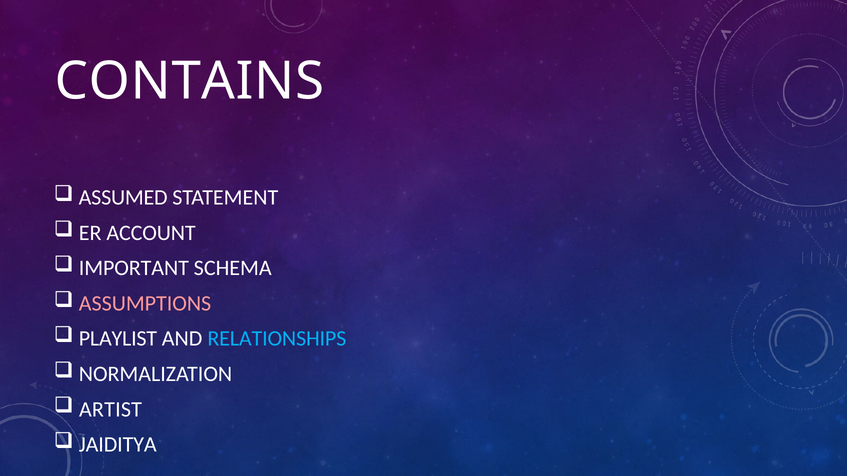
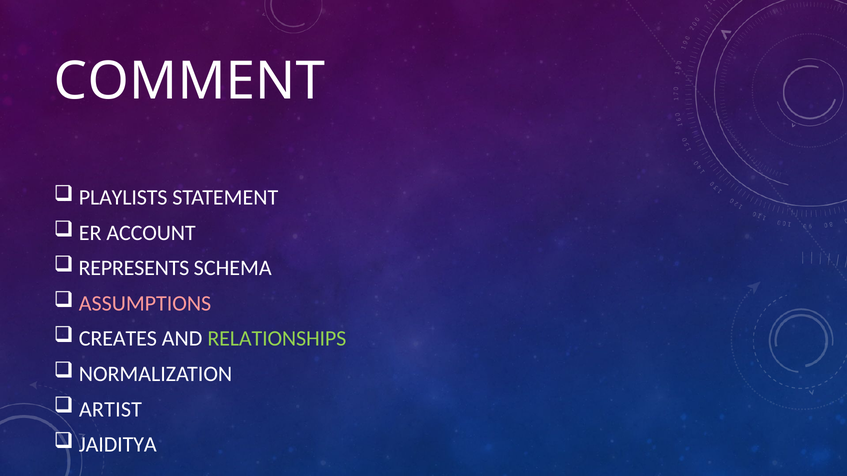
CONTAINS: CONTAINS -> COMMENT
ASSUMED: ASSUMED -> PLAYLISTS
IMPORTANT: IMPORTANT -> REPRESENTS
PLAYLIST: PLAYLIST -> CREATES
RELATIONSHIPS colour: light blue -> light green
